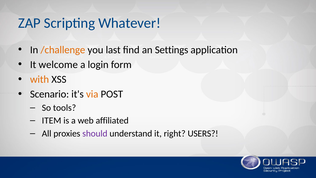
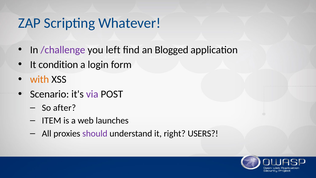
/challenge colour: orange -> purple
last: last -> left
Settings: Settings -> Blogged
welcome: welcome -> condition
via colour: orange -> purple
tools: tools -> after
affiliated: affiliated -> launches
